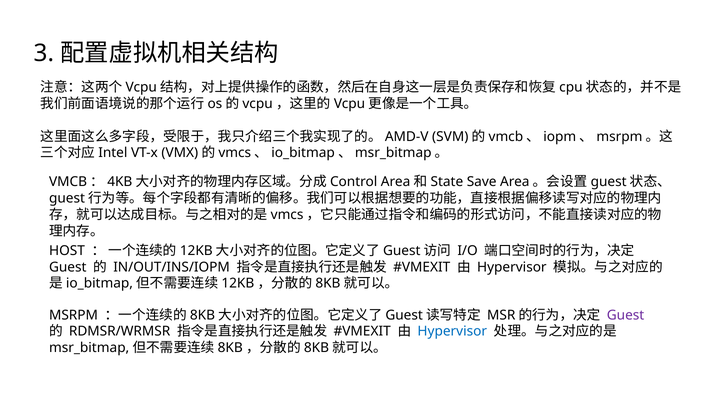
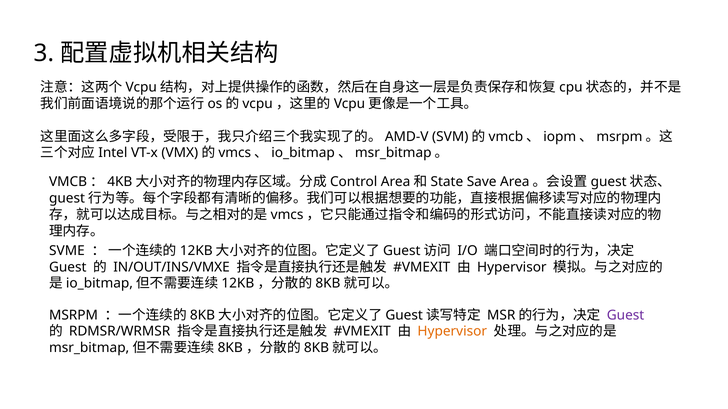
HOST: HOST -> SVME
IN/OUT/INS/IOPM: IN/OUT/INS/IOPM -> IN/OUT/INS/VMXE
Hypervisor at (452, 332) colour: blue -> orange
